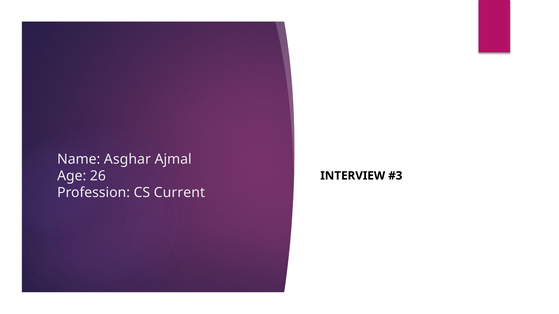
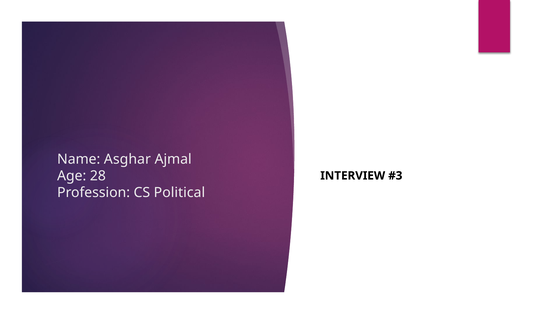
26: 26 -> 28
Current: Current -> Political
